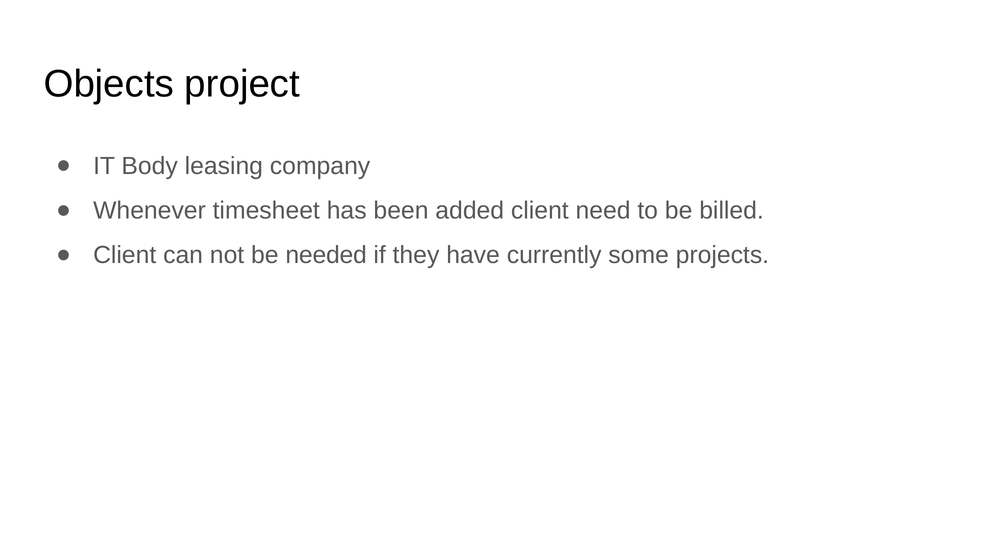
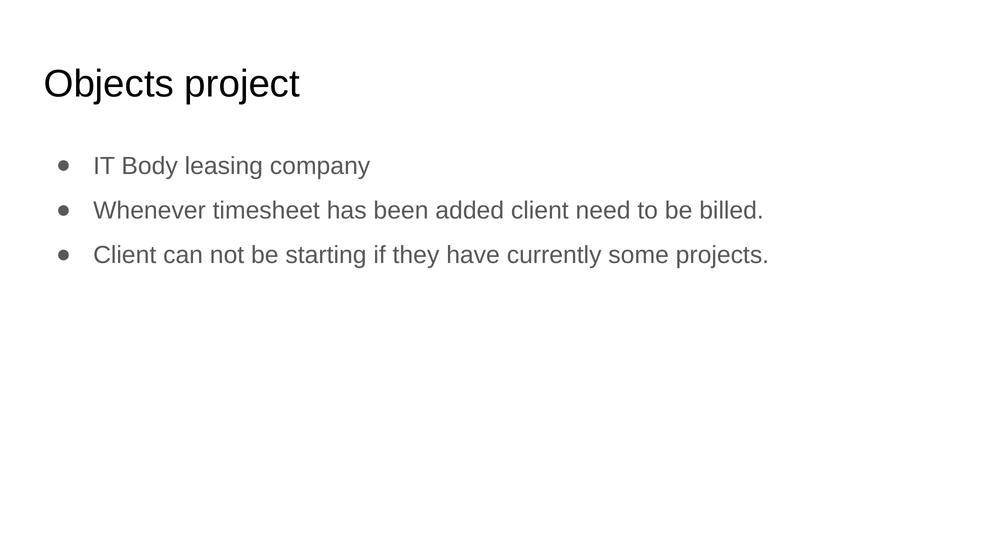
needed: needed -> starting
